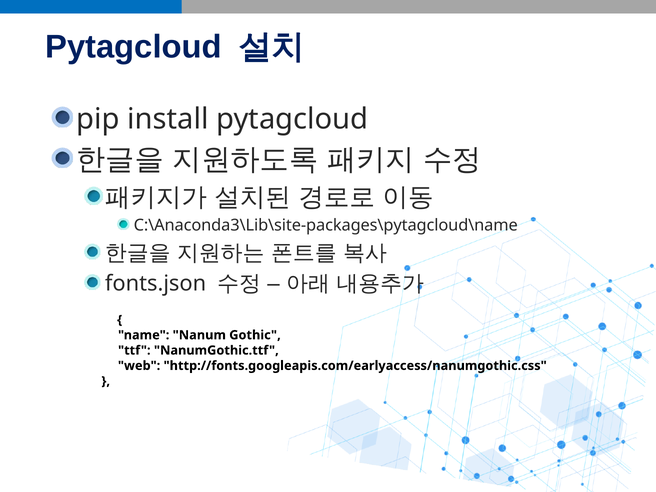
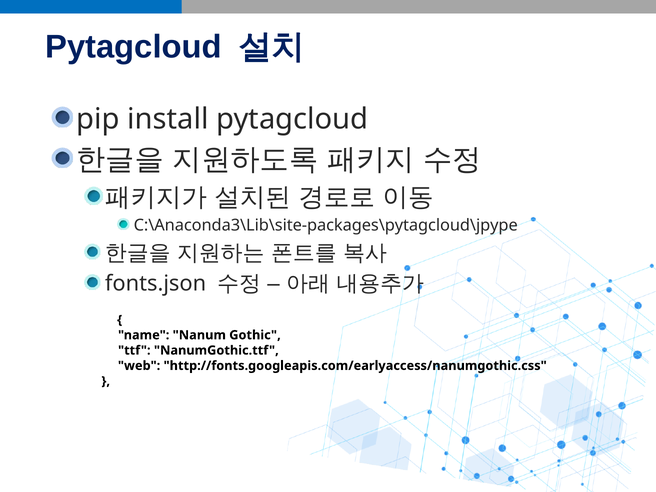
C:\Anaconda3\Lib\site-packages\pytagcloud\name: C:\Anaconda3\Lib\site-packages\pytagcloud\name -> C:\Anaconda3\Lib\site-packages\pytagcloud\jpype
